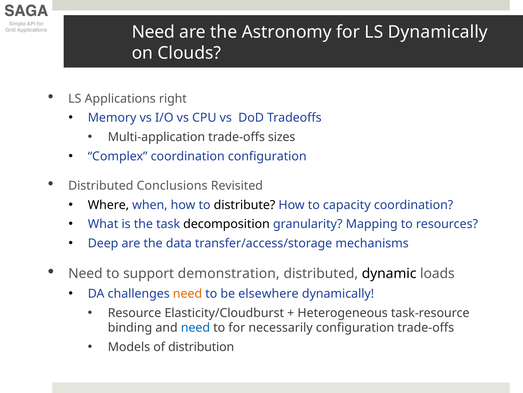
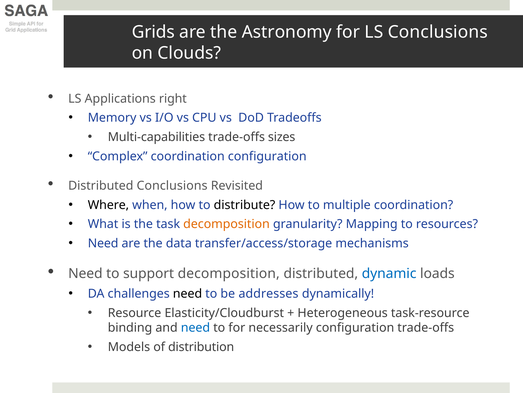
Need at (153, 32): Need -> Grids
LS Dynamically: Dynamically -> Conclusions
Multi-application: Multi-application -> Multi-capabilities
capacity: capacity -> multiple
decomposition at (227, 224) colour: black -> orange
Deep at (103, 243): Deep -> Need
support demonstration: demonstration -> decomposition
dynamic colour: black -> blue
need at (188, 293) colour: orange -> black
elsewhere: elsewhere -> addresses
